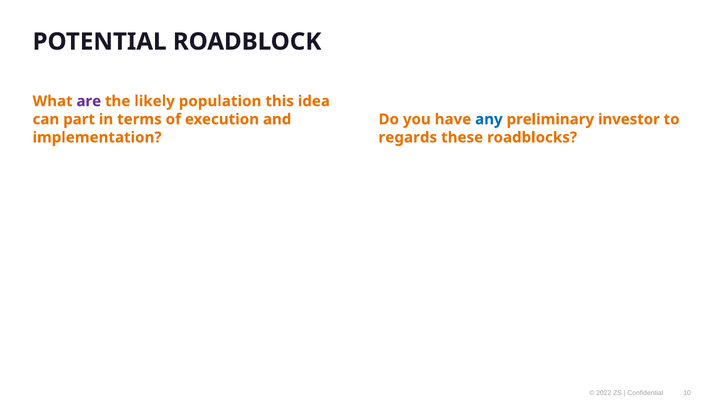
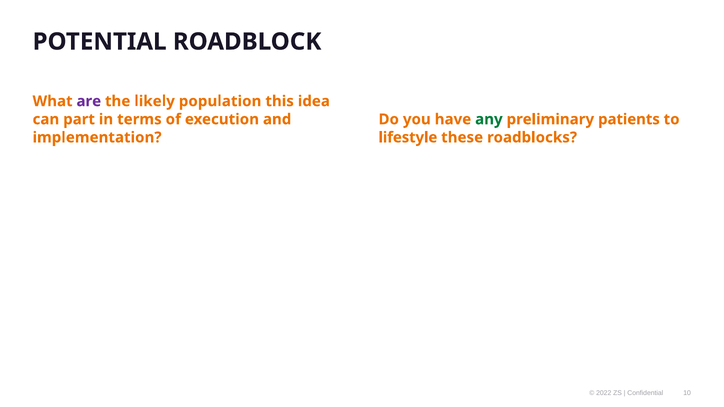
any colour: blue -> green
investor: investor -> patients
regards: regards -> lifestyle
